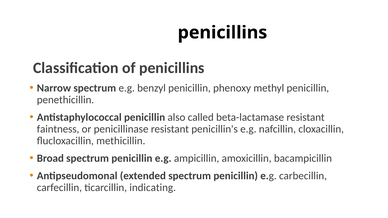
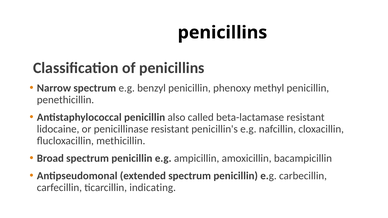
faintness: faintness -> lidocaine
